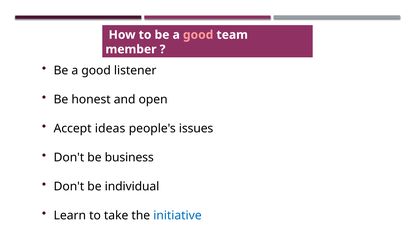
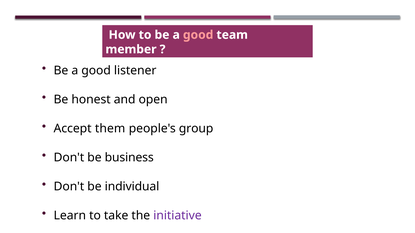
ideas: ideas -> them
issues: issues -> group
initiative colour: blue -> purple
